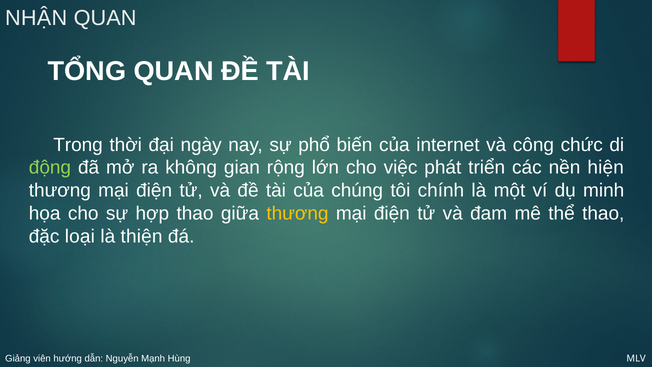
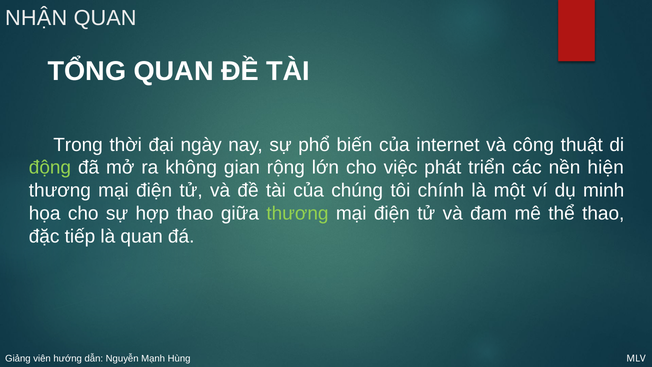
chức: chức -> thuật
thương at (297, 213) colour: yellow -> light green
loại: loại -> tiếp
là thiện: thiện -> quan
